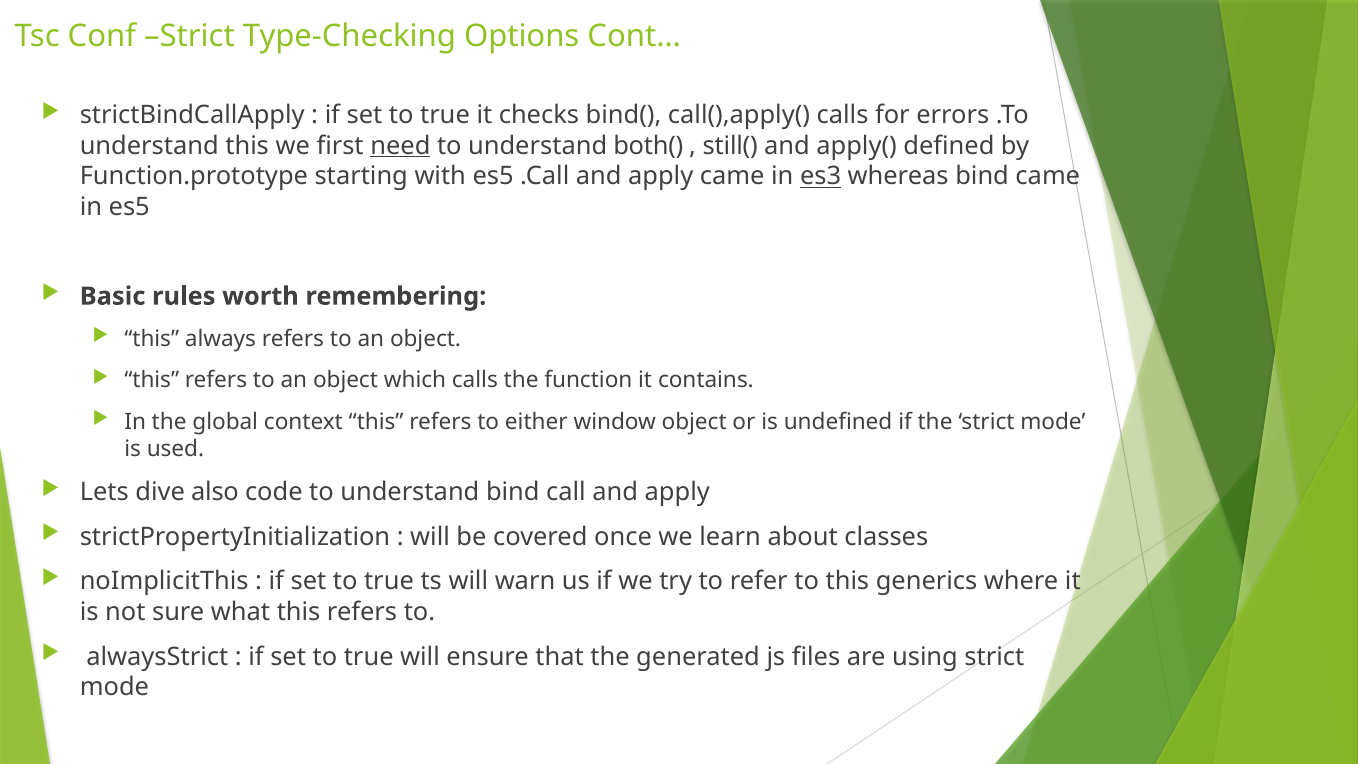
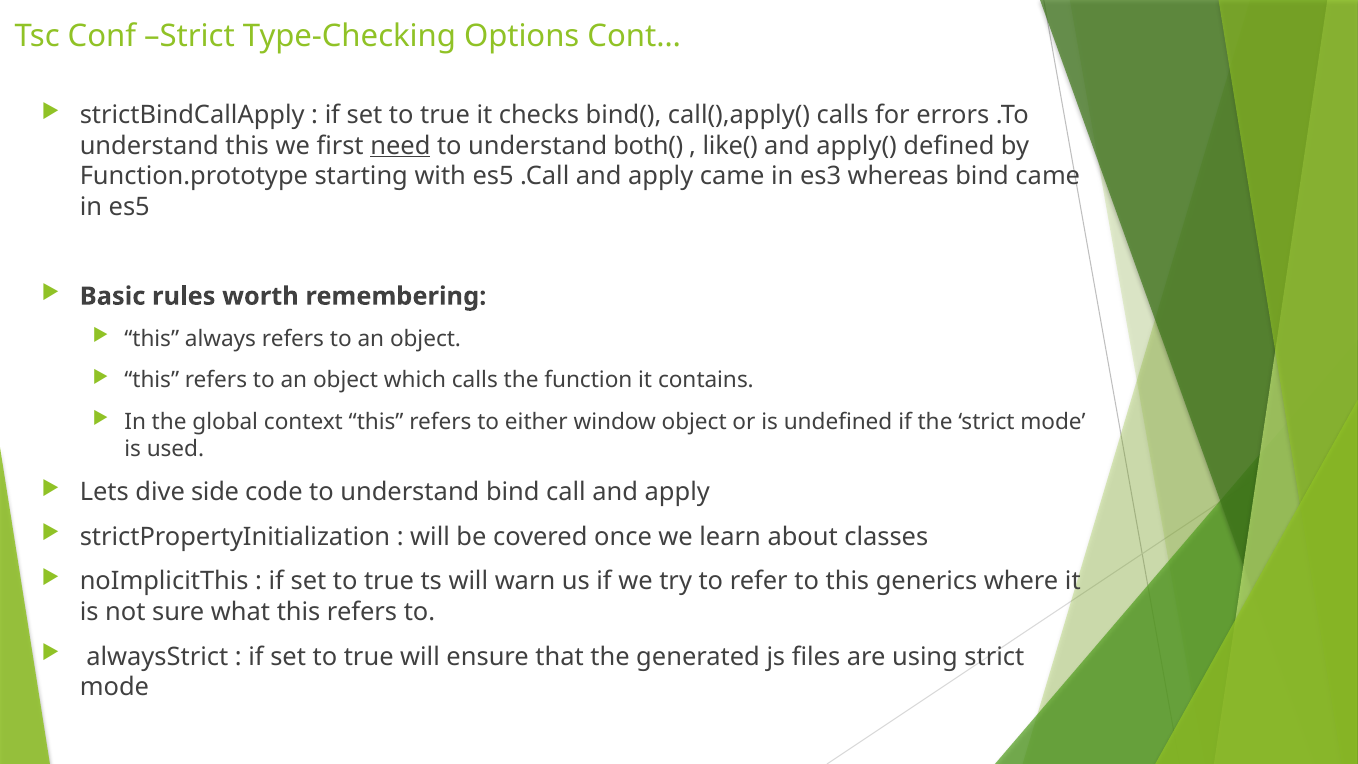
still(: still( -> like(
es3 underline: present -> none
also: also -> side
